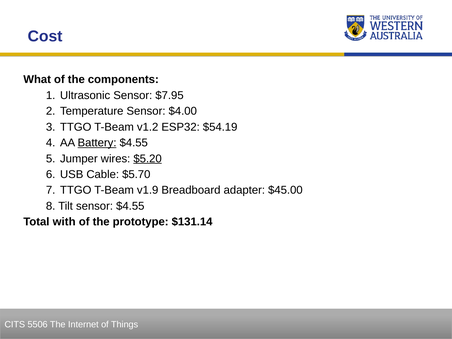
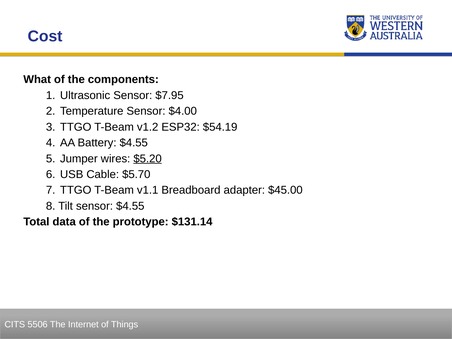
Battery underline: present -> none
v1.9: v1.9 -> v1.1
with: with -> data
